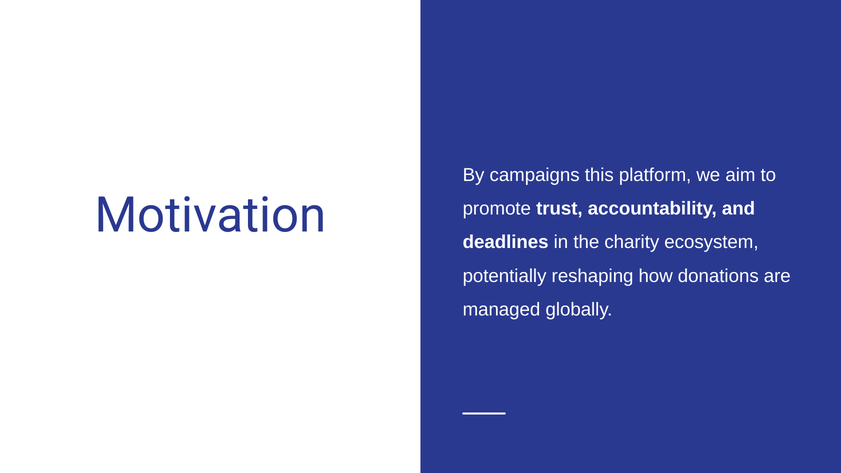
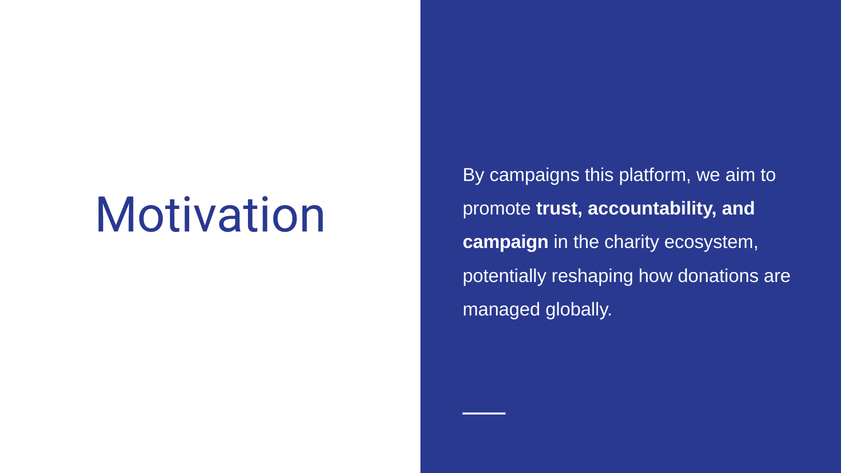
deadlines: deadlines -> campaign
